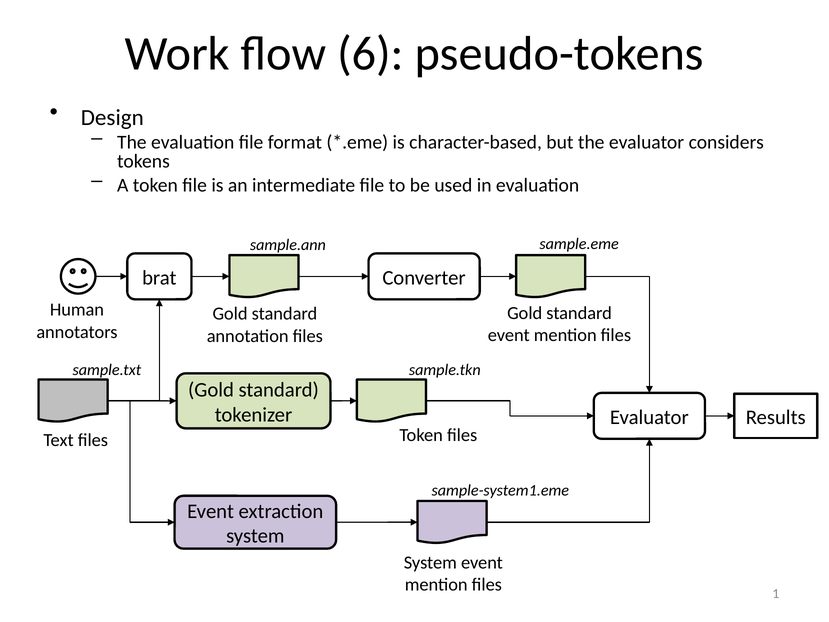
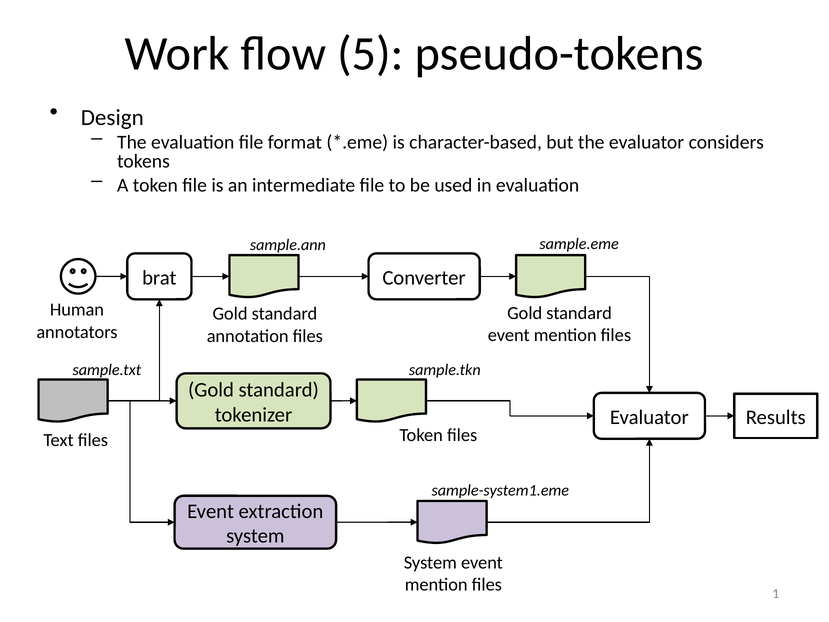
6: 6 -> 5
